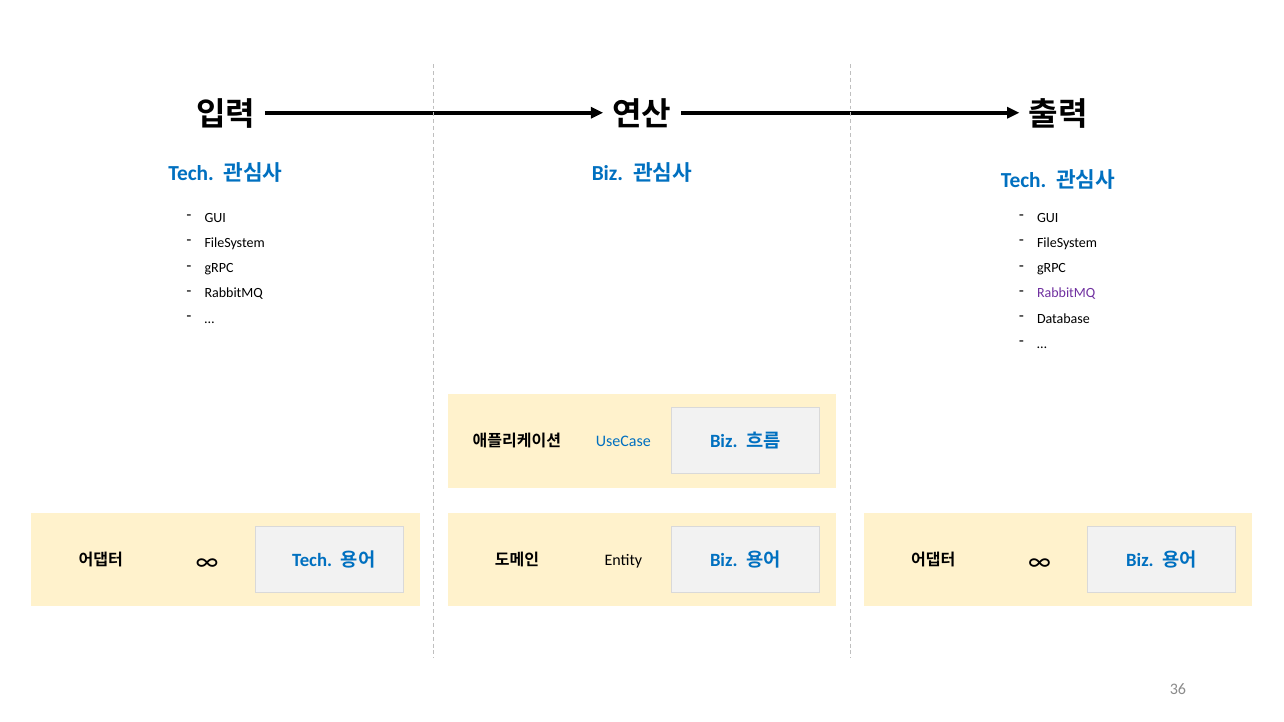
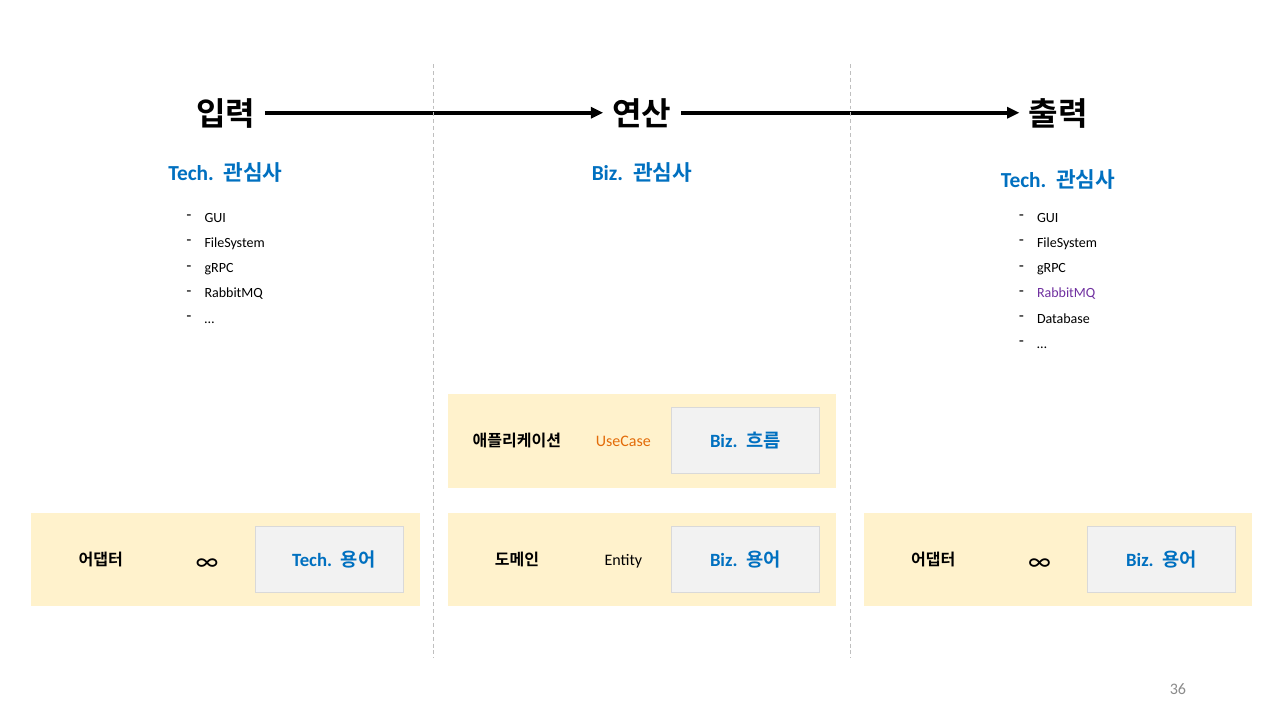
UseCase colour: blue -> orange
